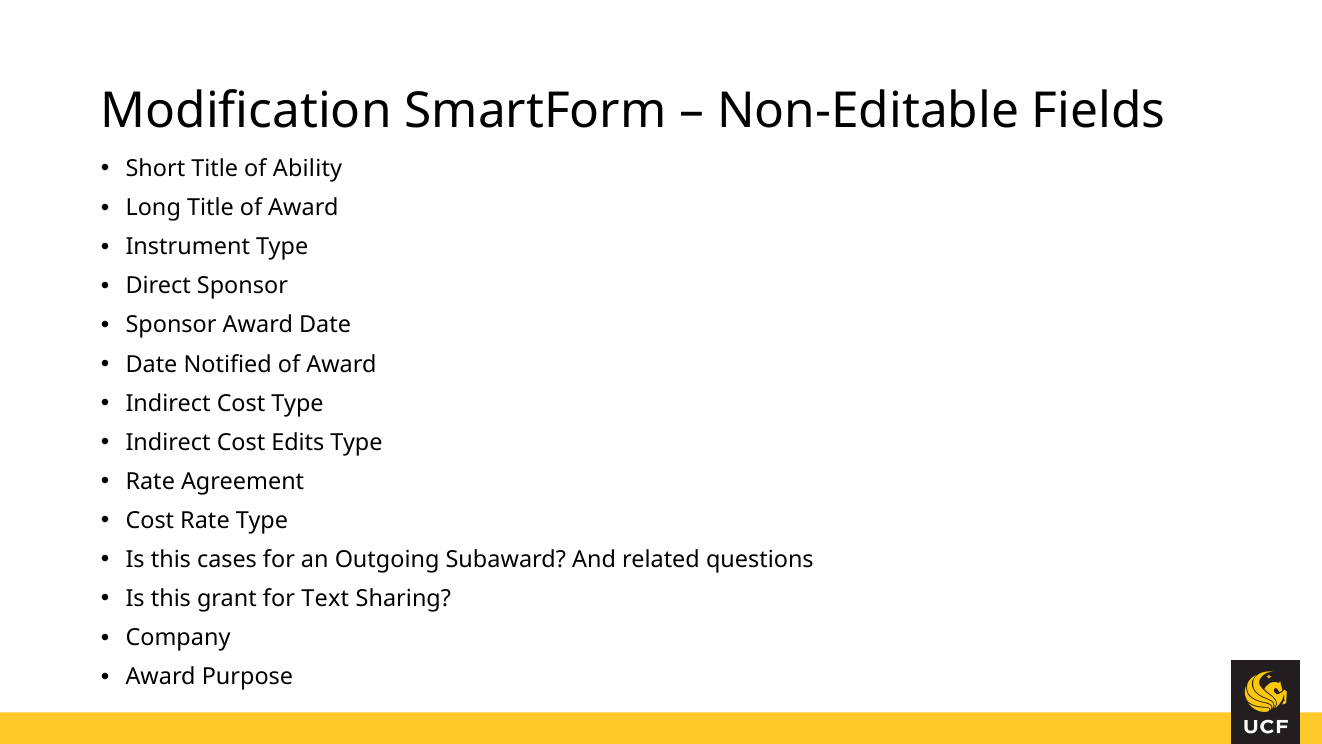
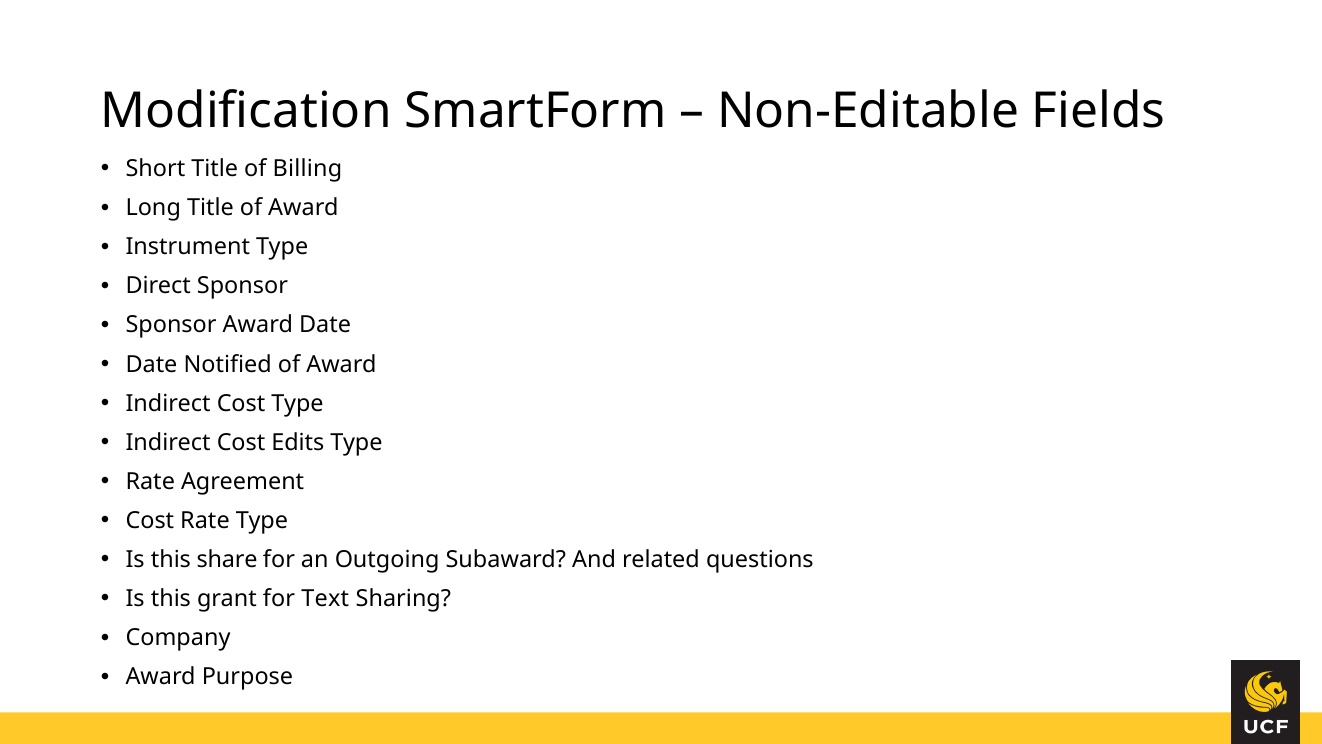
Ability: Ability -> Billing
cases: cases -> share
